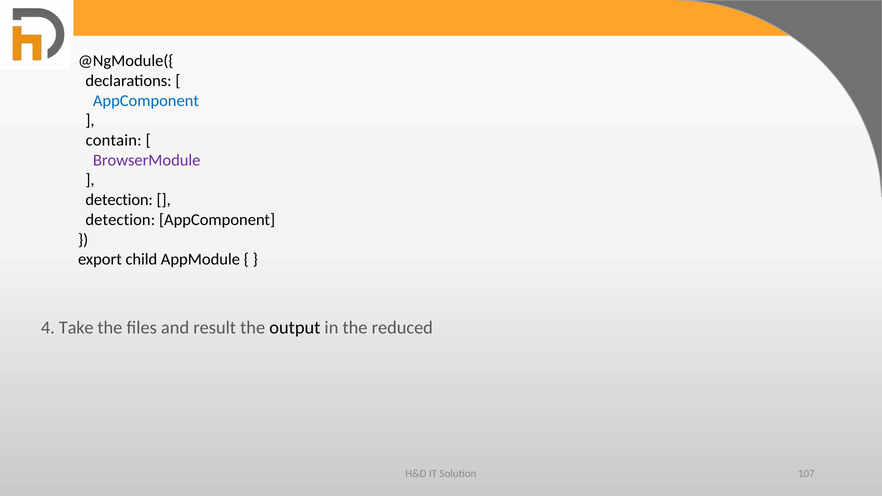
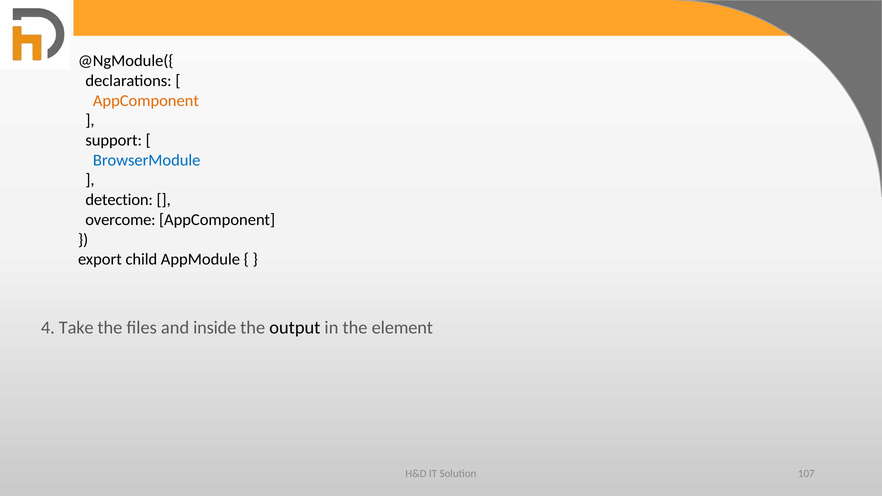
AppComponent at (146, 101) colour: blue -> orange
contain: contain -> support
BrowserModule colour: purple -> blue
detection at (120, 220): detection -> overcome
result: result -> inside
reduced: reduced -> element
